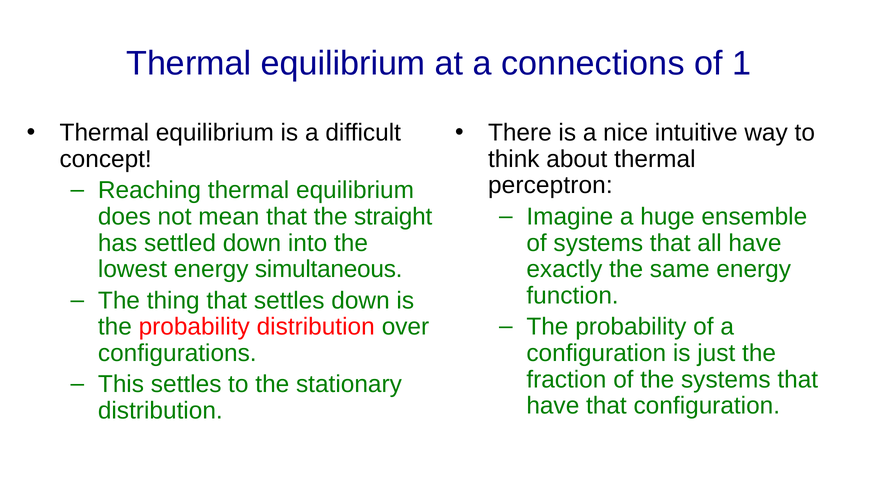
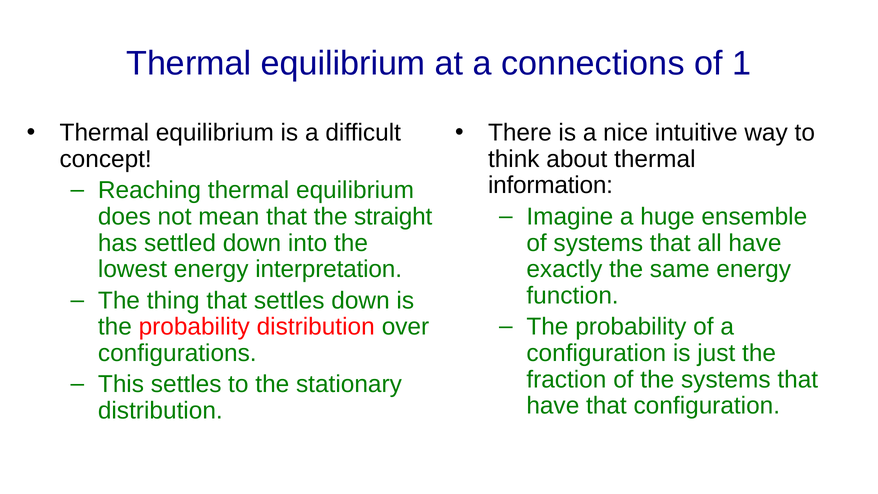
perceptron: perceptron -> information
simultaneous: simultaneous -> interpretation
